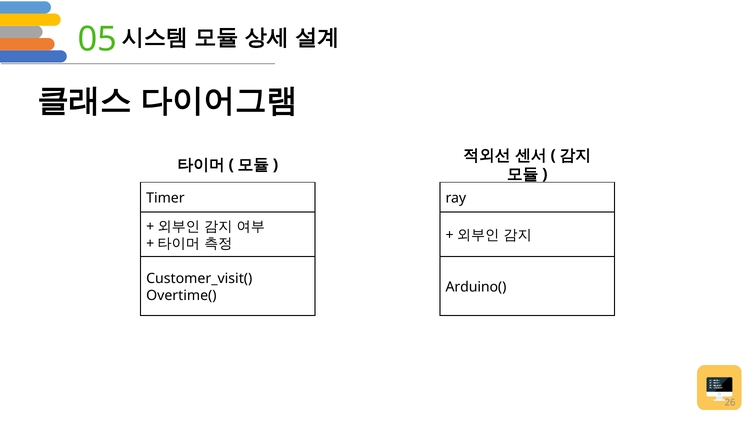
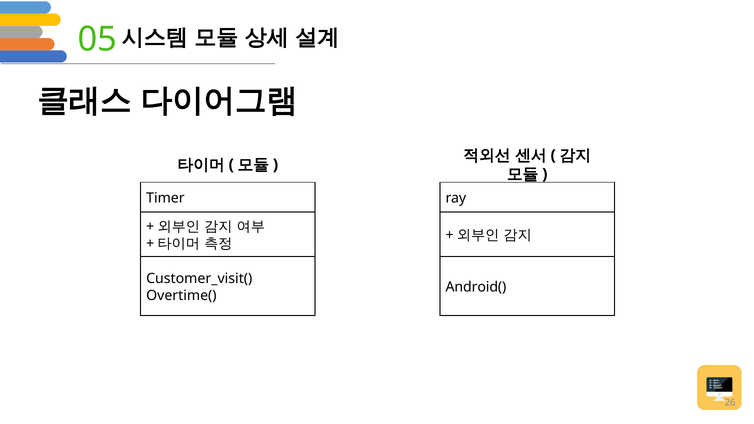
Arduino(: Arduino( -> Android(
